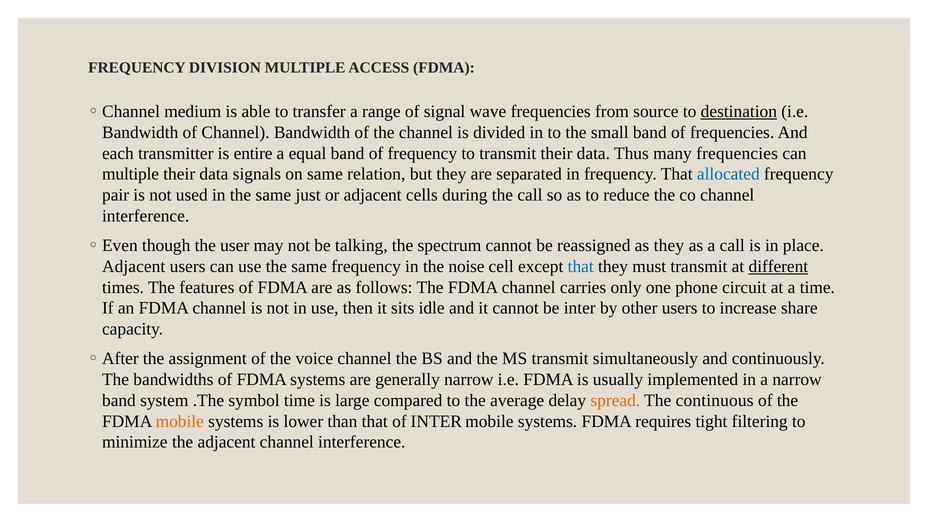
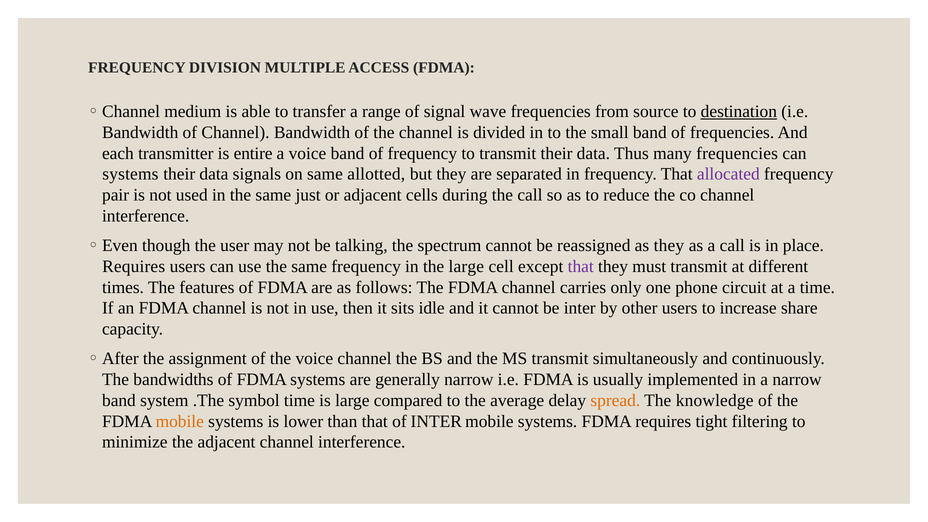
a equal: equal -> voice
multiple at (131, 174): multiple -> systems
relation: relation -> allotted
allocated colour: blue -> purple
Adjacent at (134, 266): Adjacent -> Requires
the noise: noise -> large
that at (581, 266) colour: blue -> purple
different underline: present -> none
continuous: continuous -> knowledge
